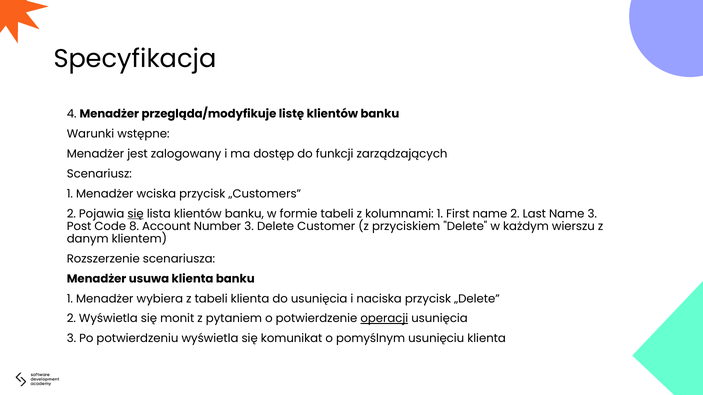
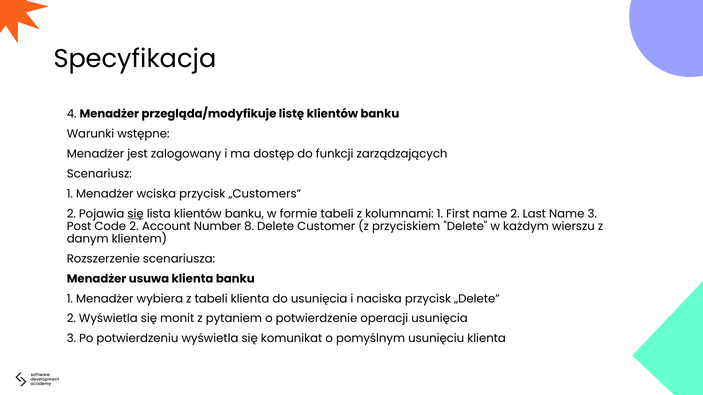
Code 8: 8 -> 2
Number 3: 3 -> 8
operacji underline: present -> none
